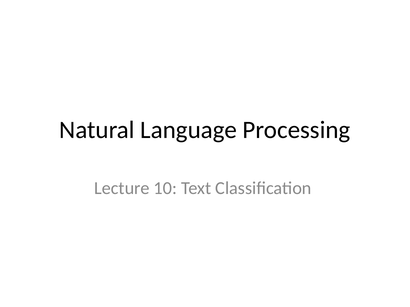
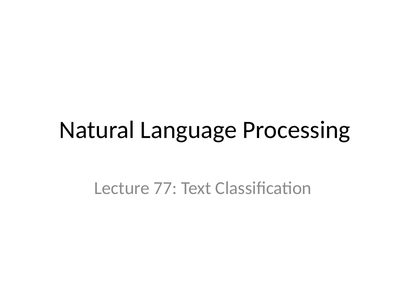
10: 10 -> 77
